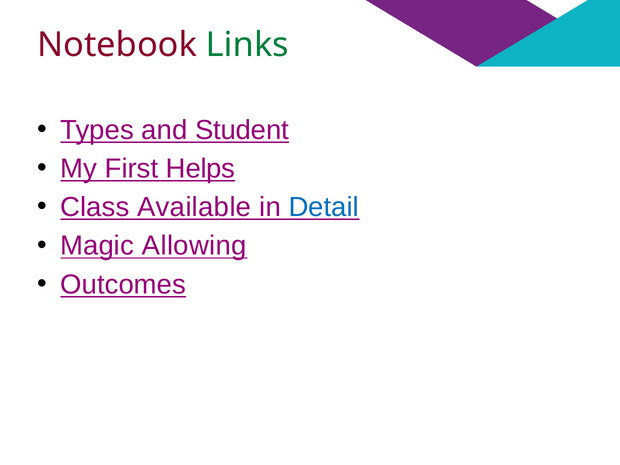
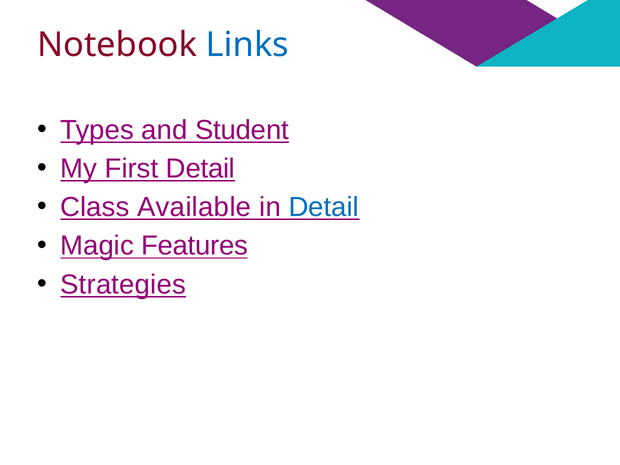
Links colour: green -> blue
First Helps: Helps -> Detail
Allowing: Allowing -> Features
Outcomes: Outcomes -> Strategies
